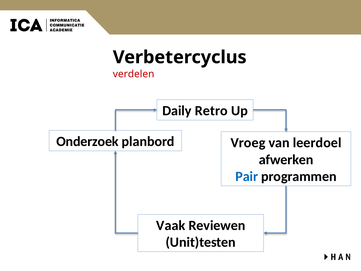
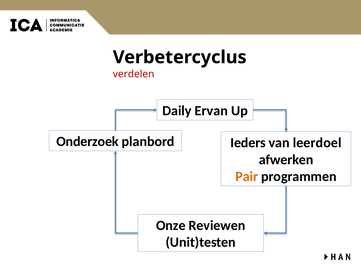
Retro: Retro -> Ervan
Vroeg: Vroeg -> Ieders
Pair colour: blue -> orange
Vaak: Vaak -> Onze
